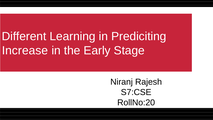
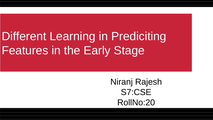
Increase: Increase -> Features
